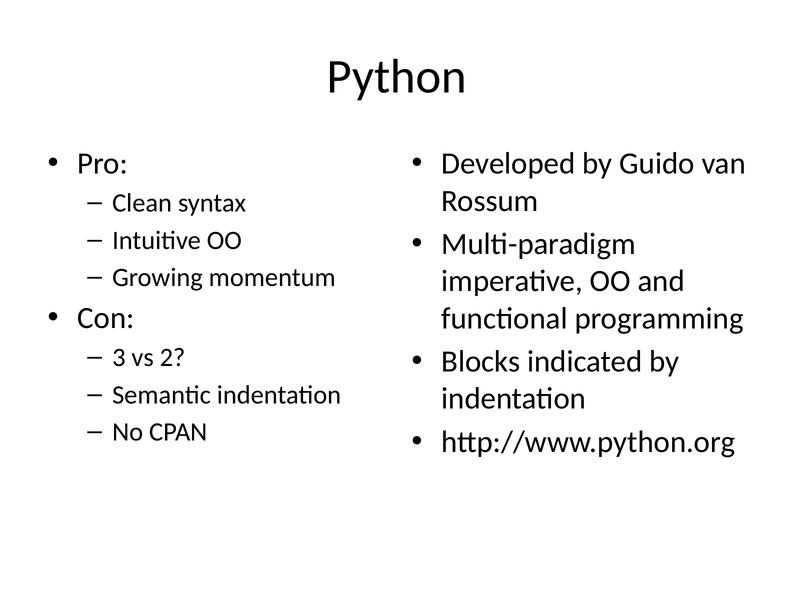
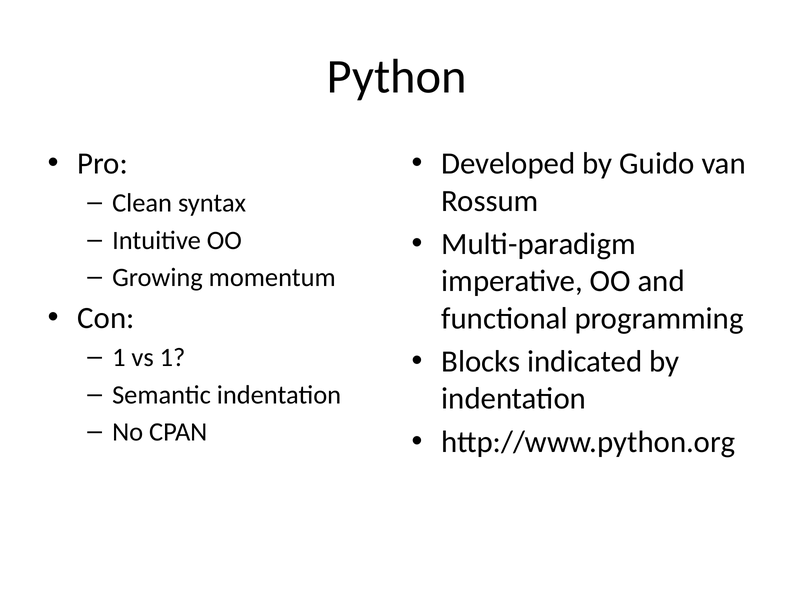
3 at (119, 357): 3 -> 1
vs 2: 2 -> 1
